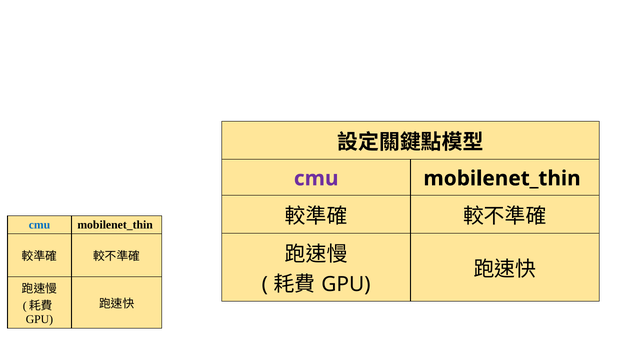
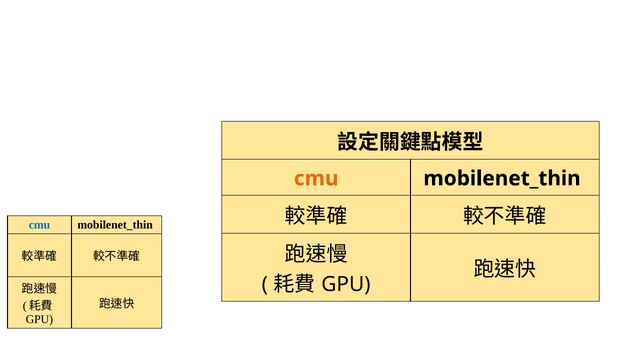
cmu at (316, 178) colour: purple -> orange
